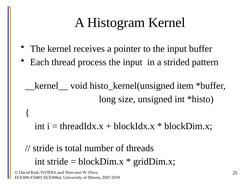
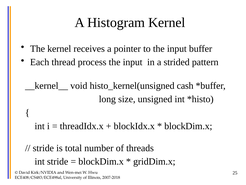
item: item -> cash
